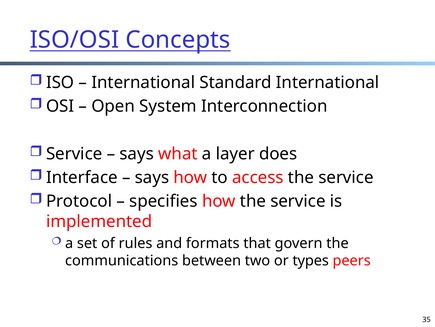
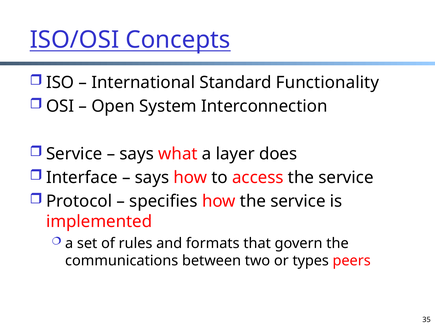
Standard International: International -> Functionality
